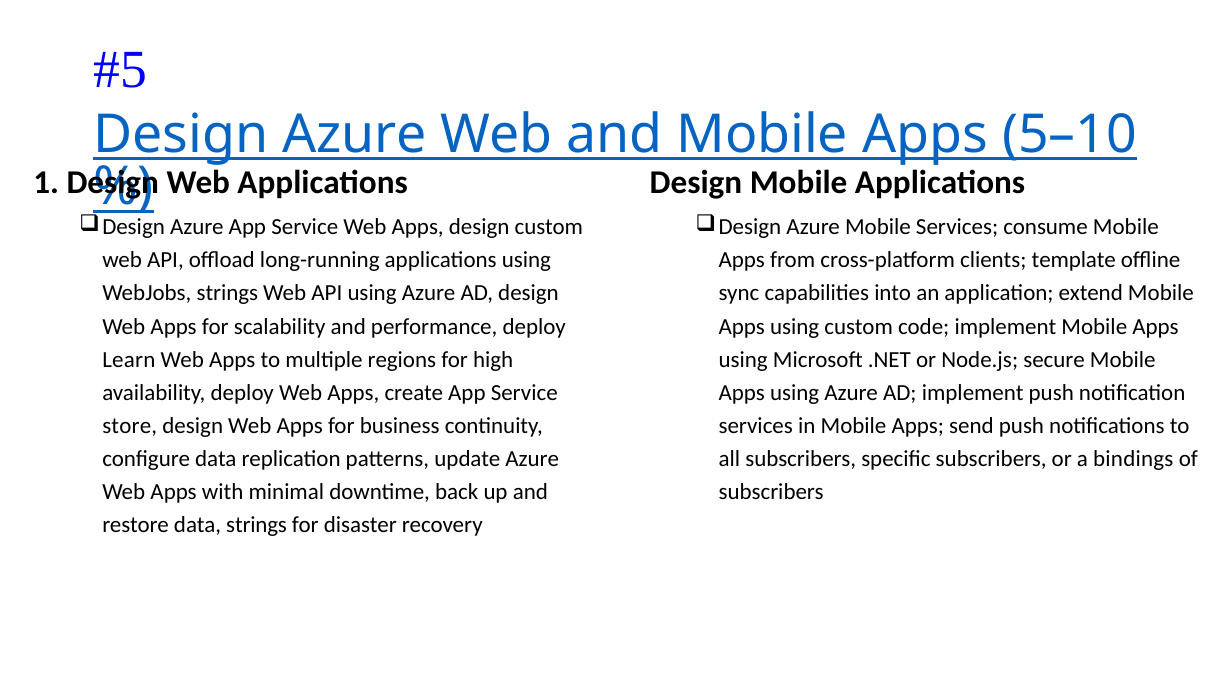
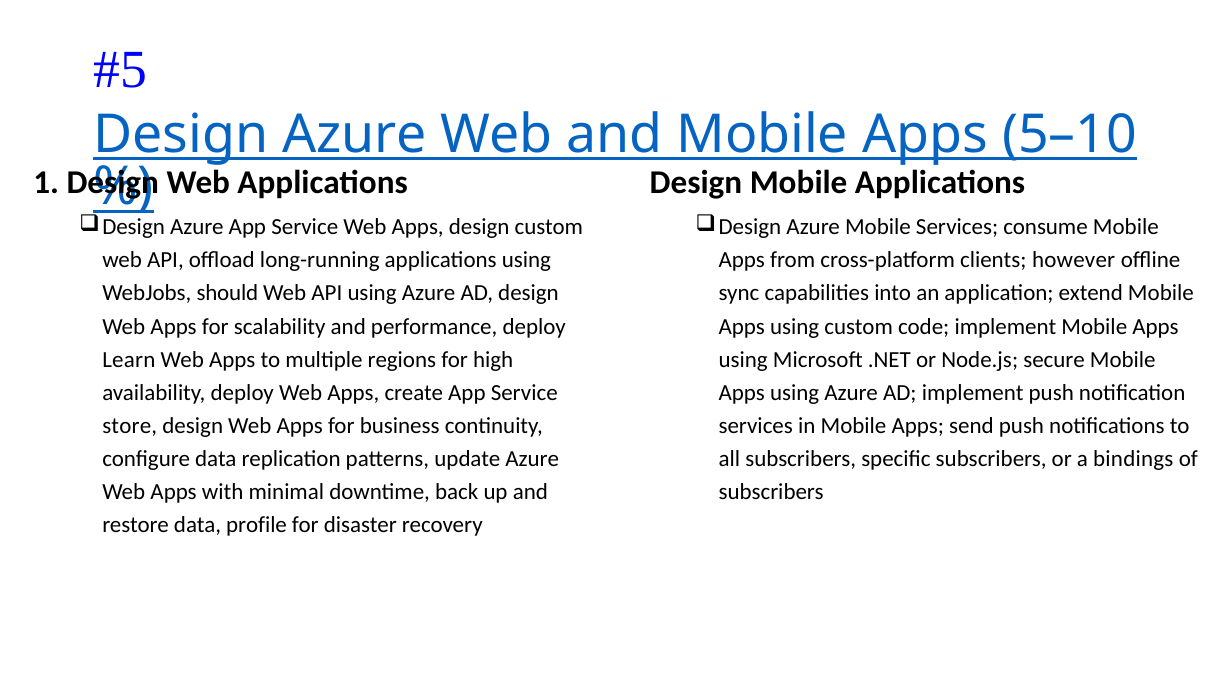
template: template -> however
WebJobs strings: strings -> should
data strings: strings -> profile
